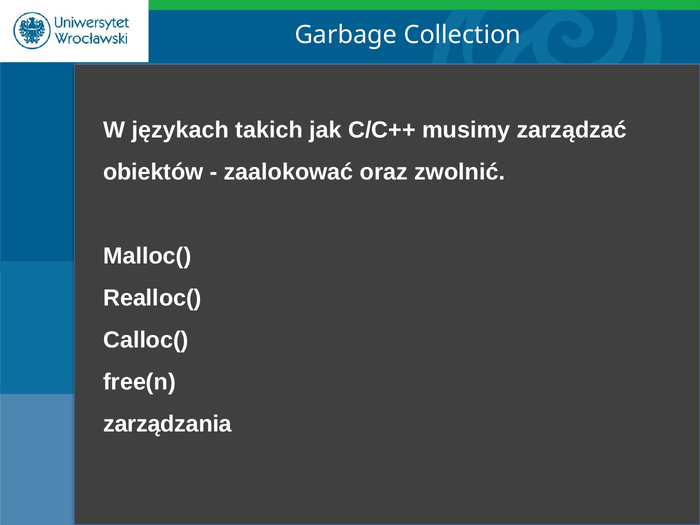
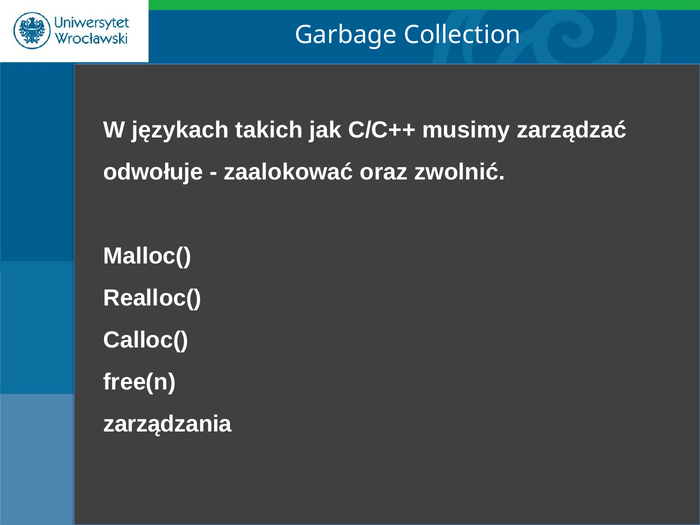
obiektów: obiektów -> odwołuje
